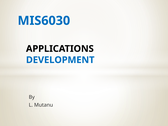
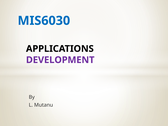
DEVELOPMENT colour: blue -> purple
